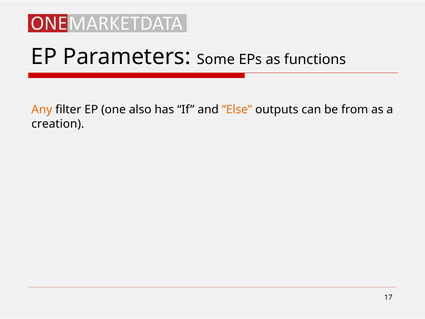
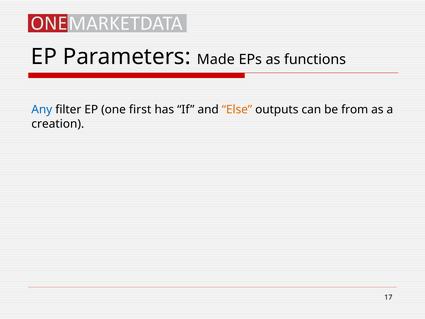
Some: Some -> Made
Any colour: orange -> blue
also: also -> first
